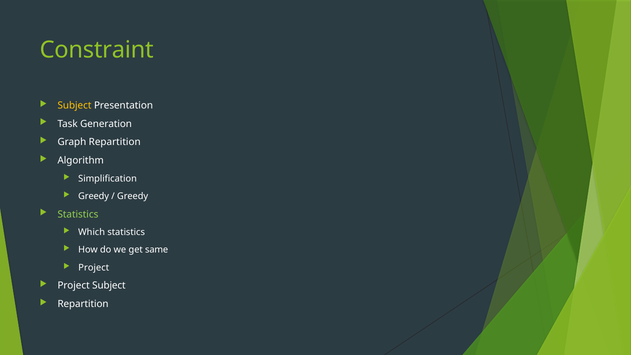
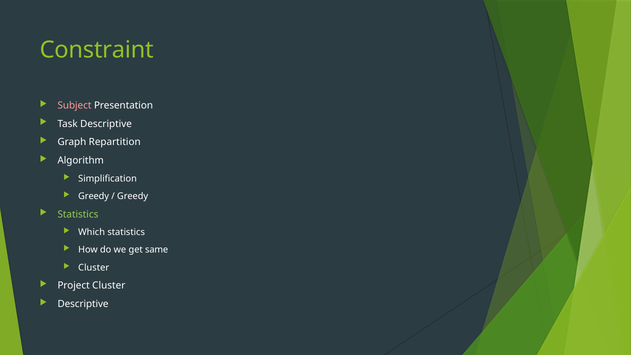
Subject at (74, 105) colour: yellow -> pink
Task Generation: Generation -> Descriptive
Project at (94, 267): Project -> Cluster
Project Subject: Subject -> Cluster
Repartition at (83, 304): Repartition -> Descriptive
